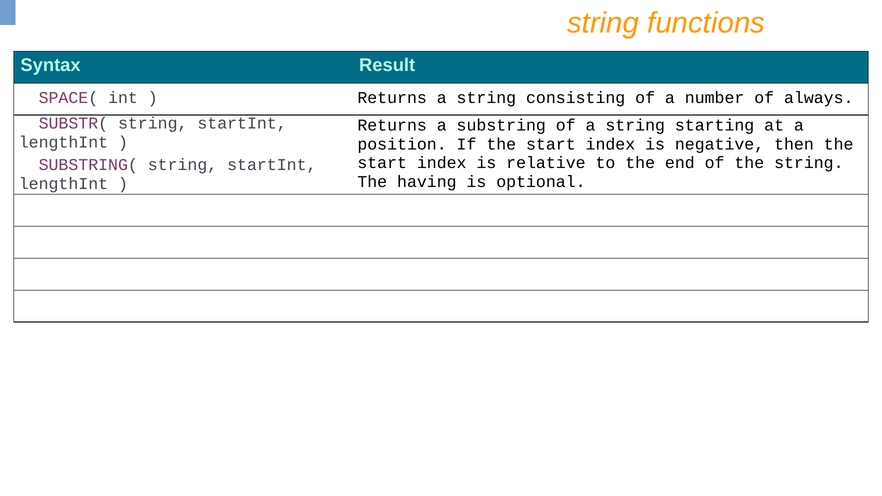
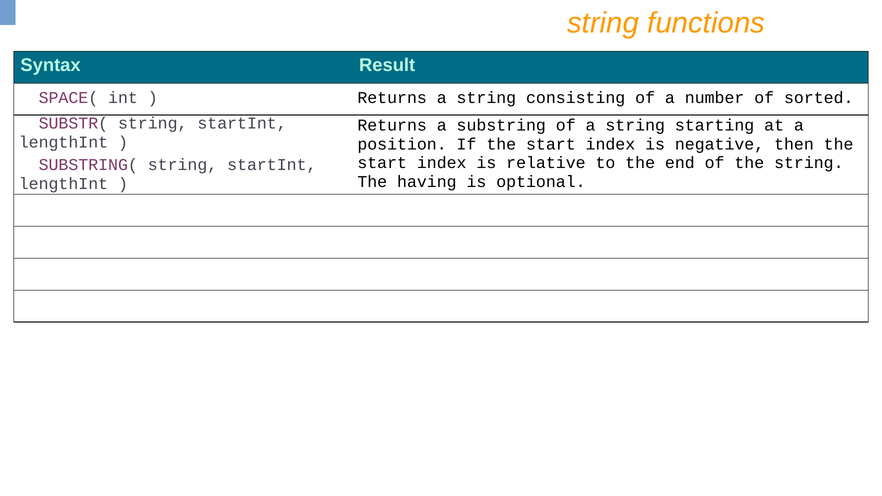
always: always -> sorted
